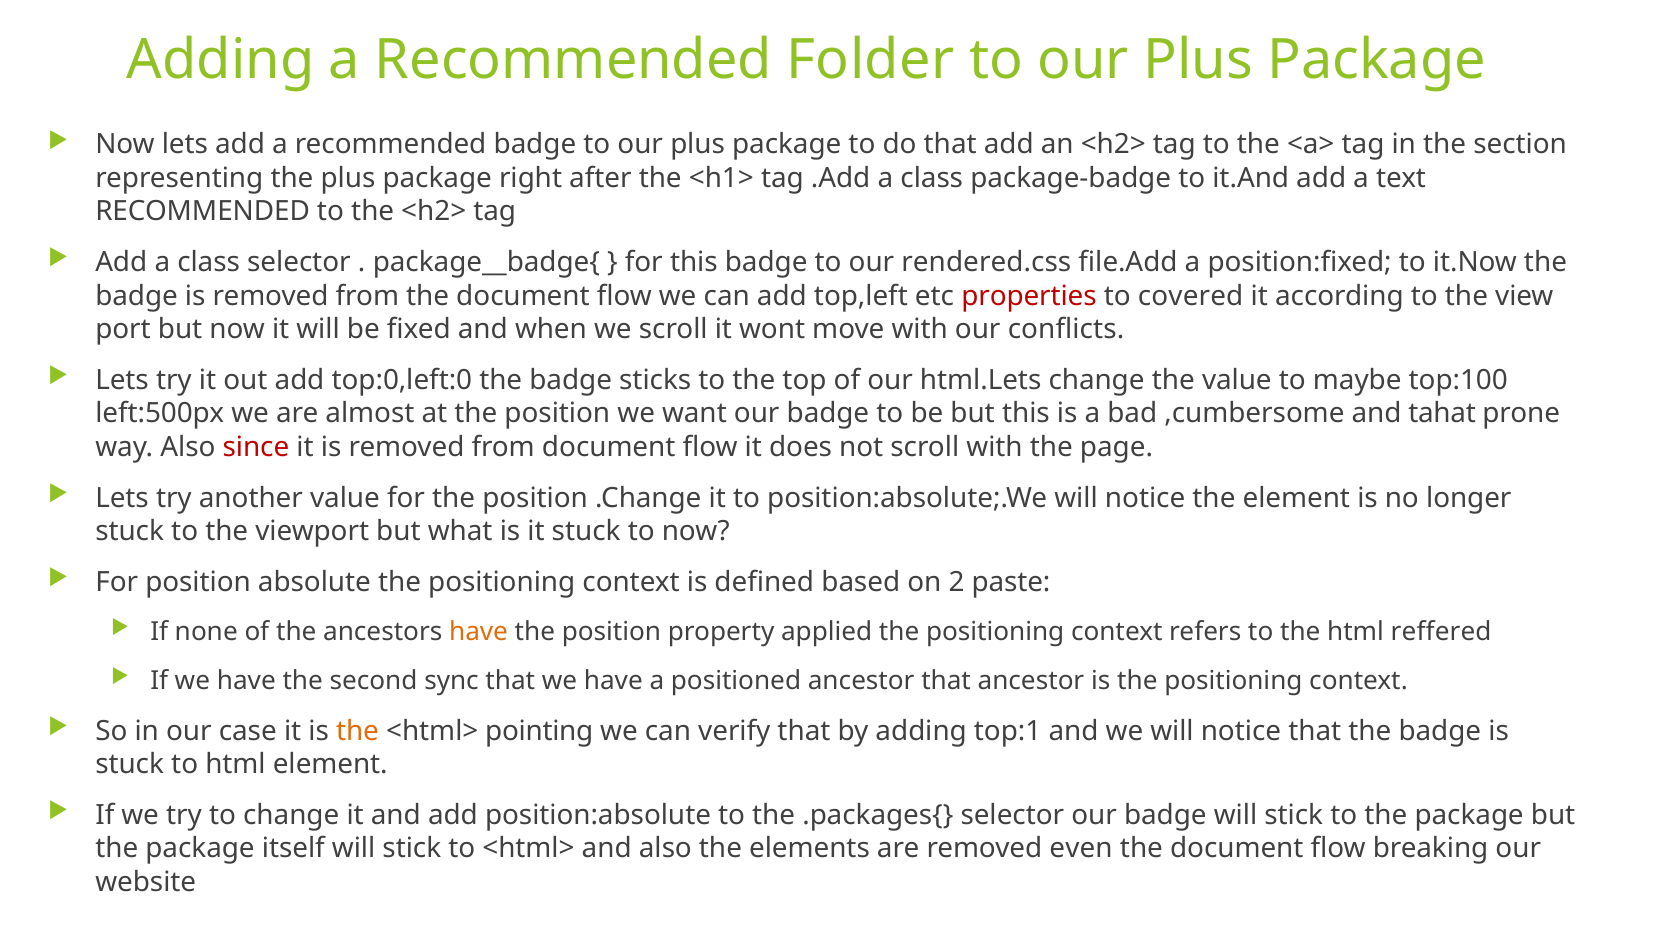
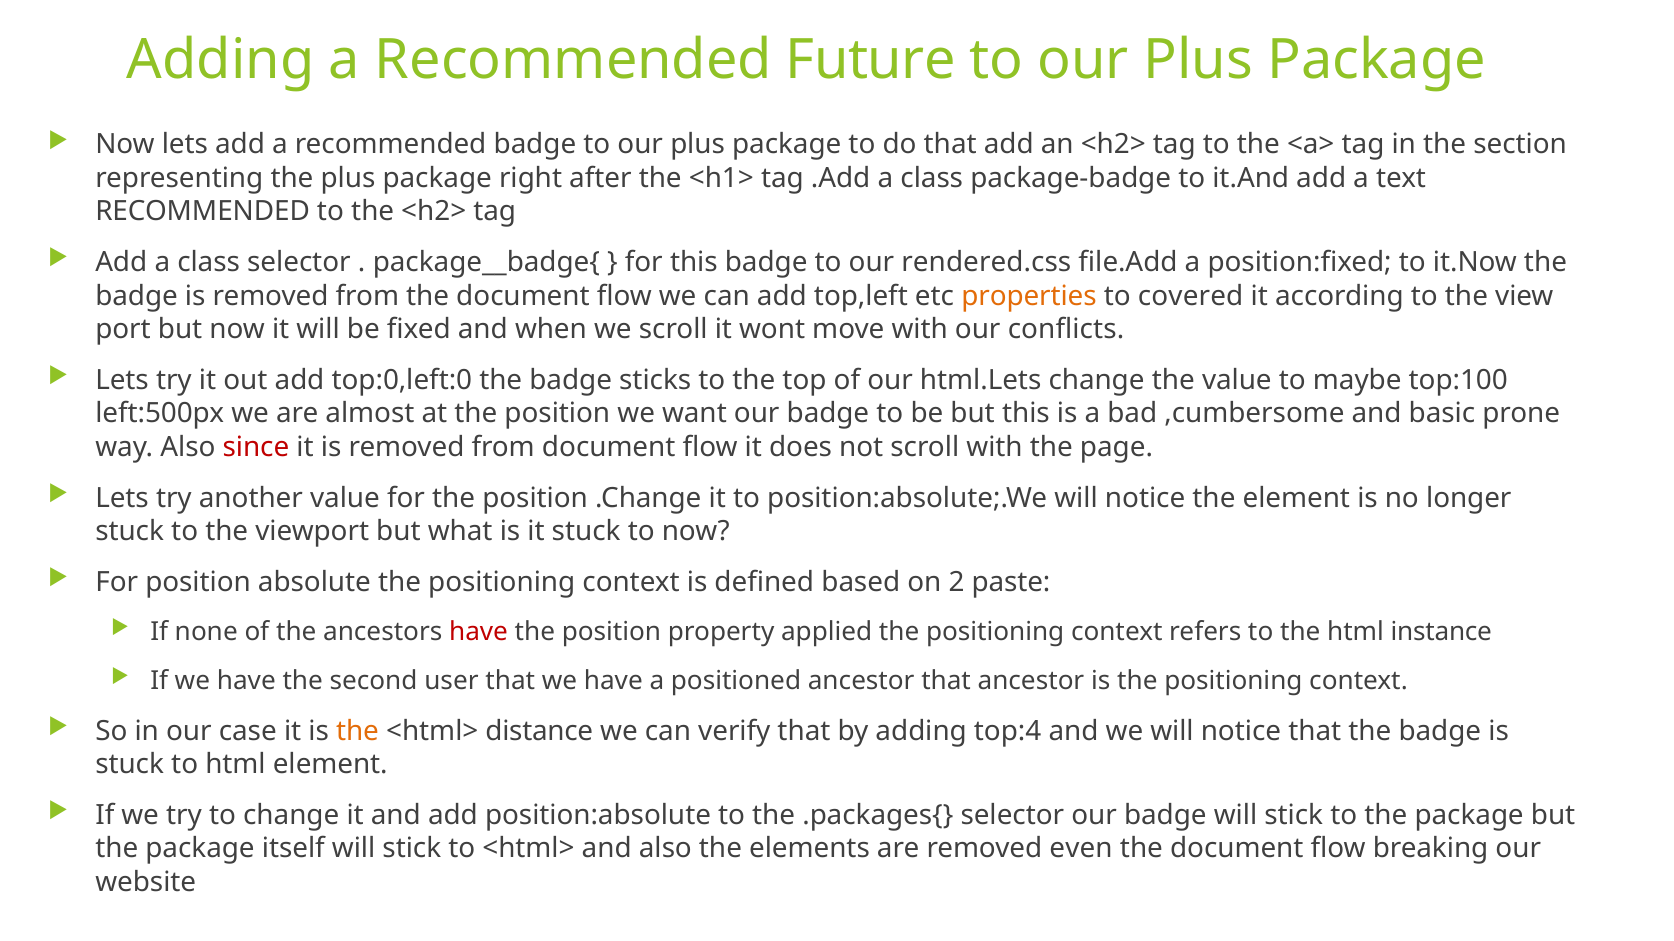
Folder: Folder -> Future
properties colour: red -> orange
tahat: tahat -> basic
have at (479, 632) colour: orange -> red
reffered: reffered -> instance
sync: sync -> user
pointing: pointing -> distance
top:1: top:1 -> top:4
